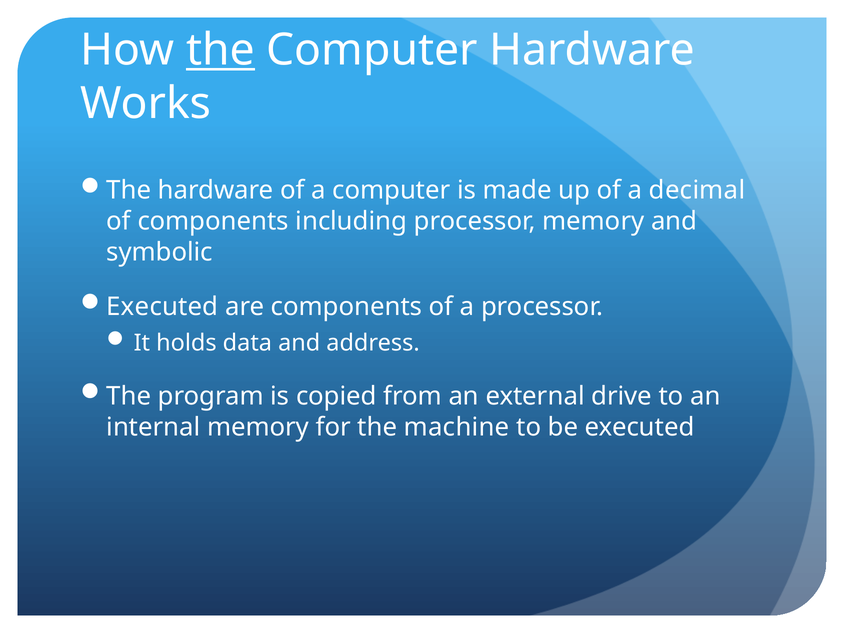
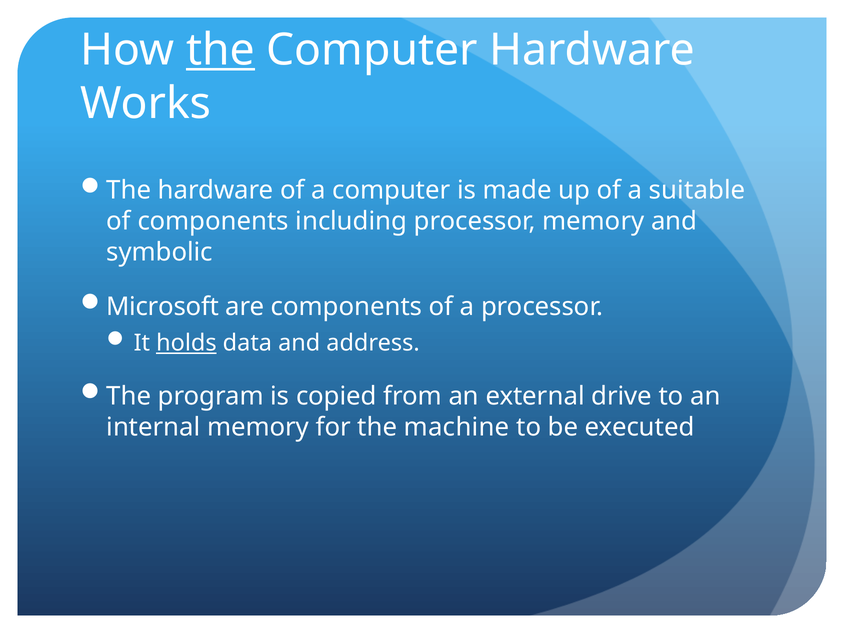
decimal: decimal -> suitable
Executed at (162, 307): Executed -> Microsoft
holds underline: none -> present
